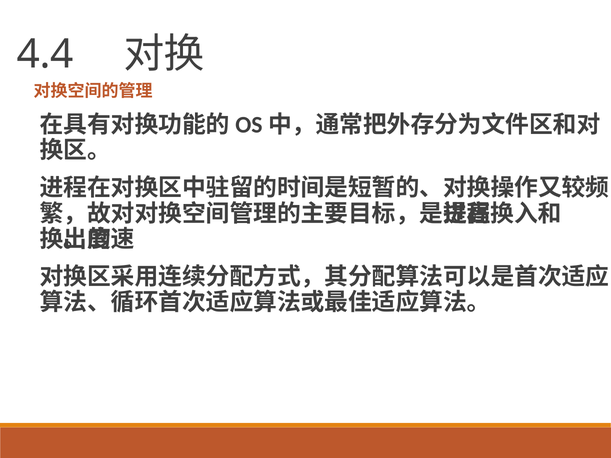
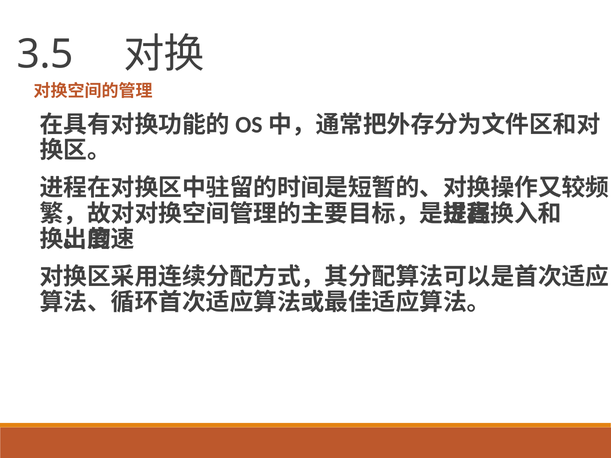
4.4: 4.4 -> 3.5
